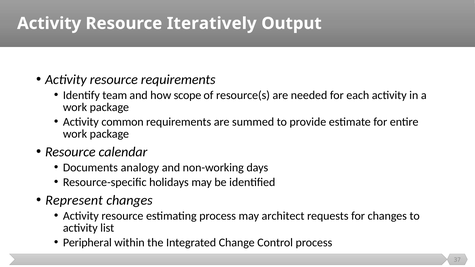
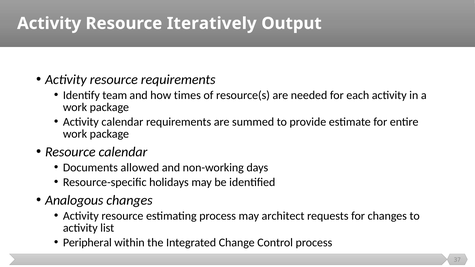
scope: scope -> times
Activity common: common -> calendar
analogy: analogy -> allowed
Represent: Represent -> Analogous
